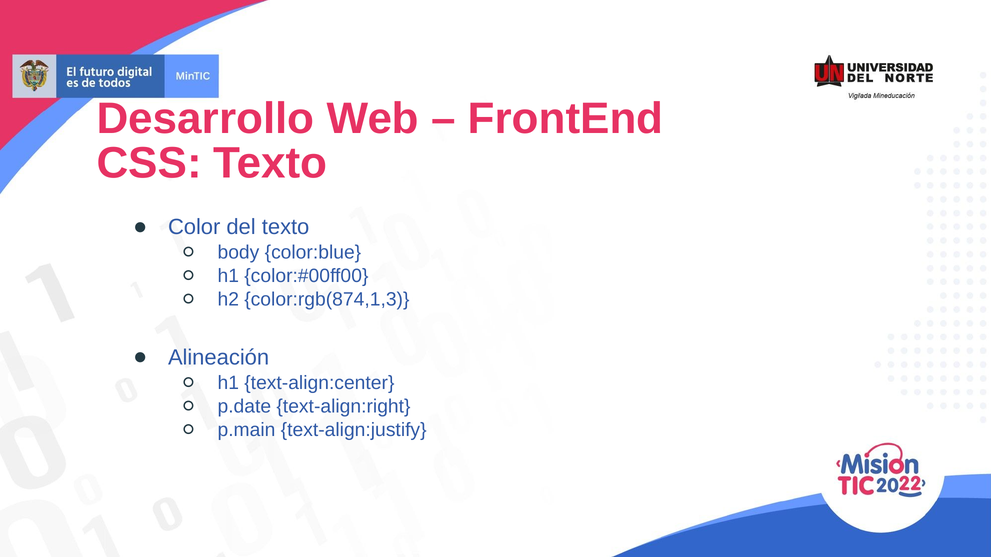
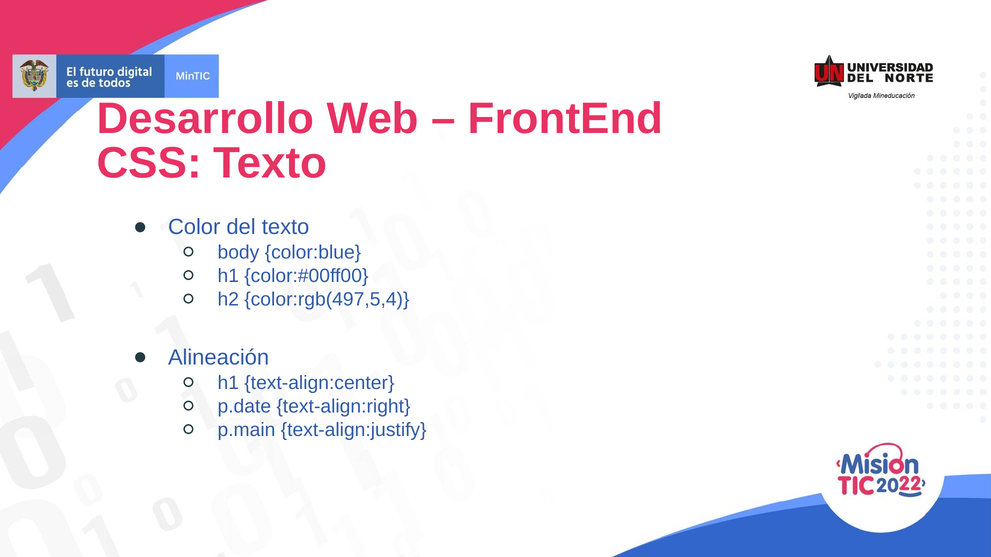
color:rgb(874,1,3: color:rgb(874,1,3 -> color:rgb(497,5,4
